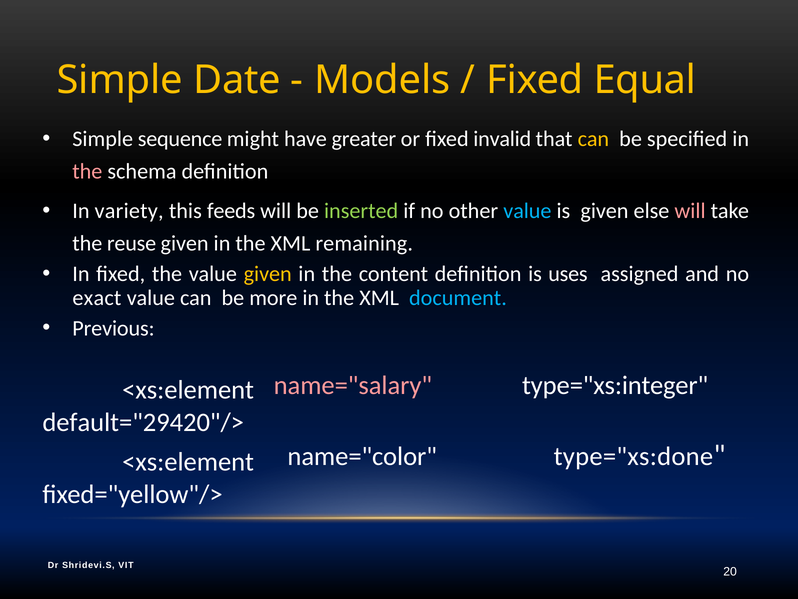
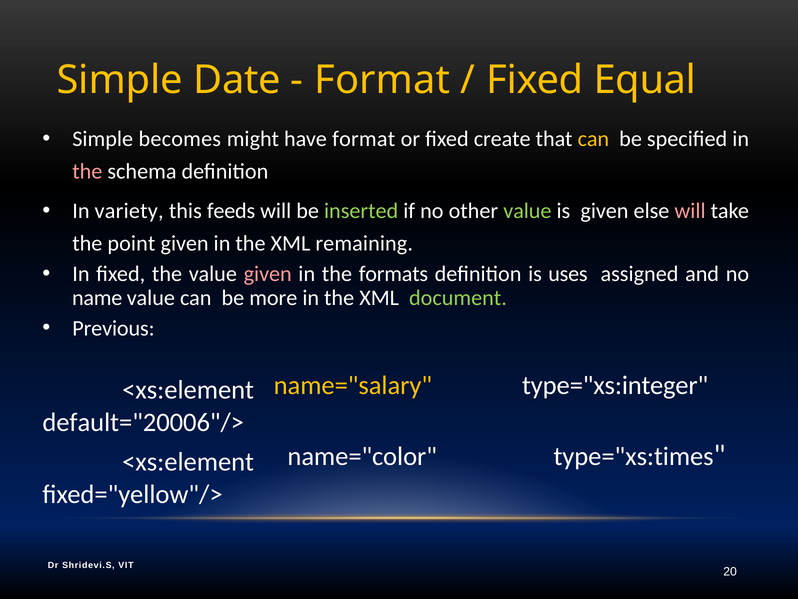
Models at (382, 80): Models -> Format
sequence: sequence -> becomes
have greater: greater -> format
invalid: invalid -> create
value at (527, 211) colour: light blue -> light green
reuse: reuse -> point
given at (268, 274) colour: yellow -> pink
content: content -> formats
exact: exact -> name
document colour: light blue -> light green
name="salary colour: pink -> yellow
default="29420"/>: default="29420"/> -> default="20006"/>
type="xs:done: type="xs:done -> type="xs:times
